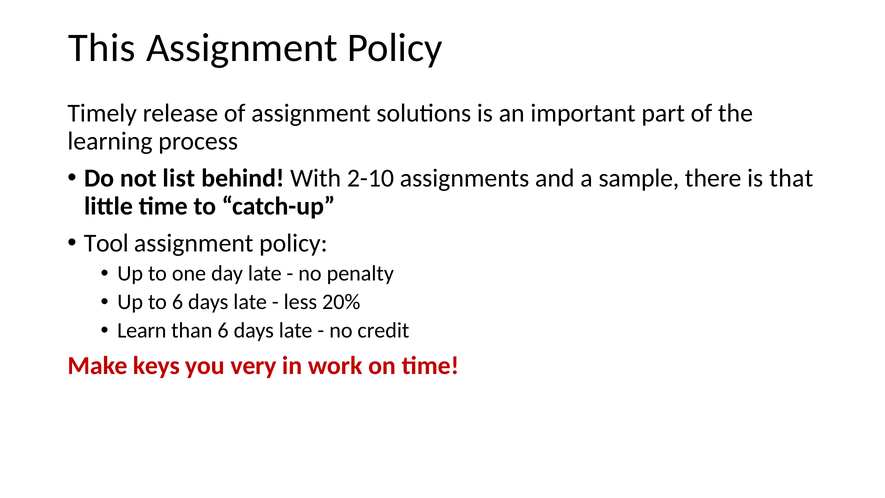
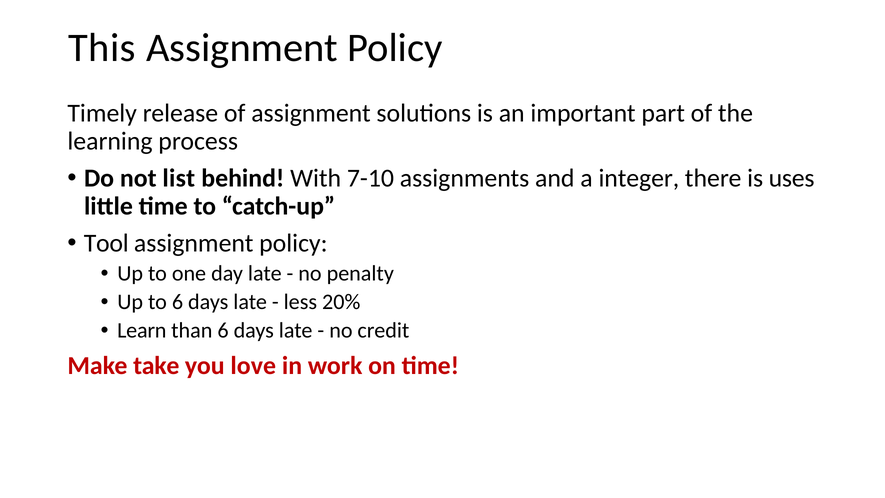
2-10: 2-10 -> 7-10
sample: sample -> integer
that: that -> uses
keys: keys -> take
very: very -> love
